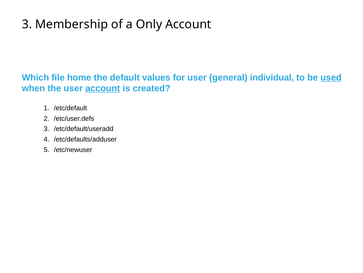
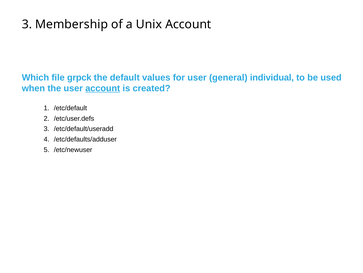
Only: Only -> Unix
home: home -> grpck
used underline: present -> none
